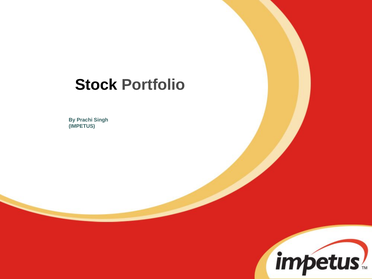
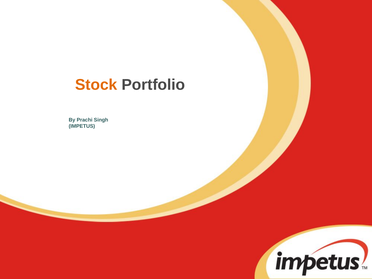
Stock colour: black -> orange
